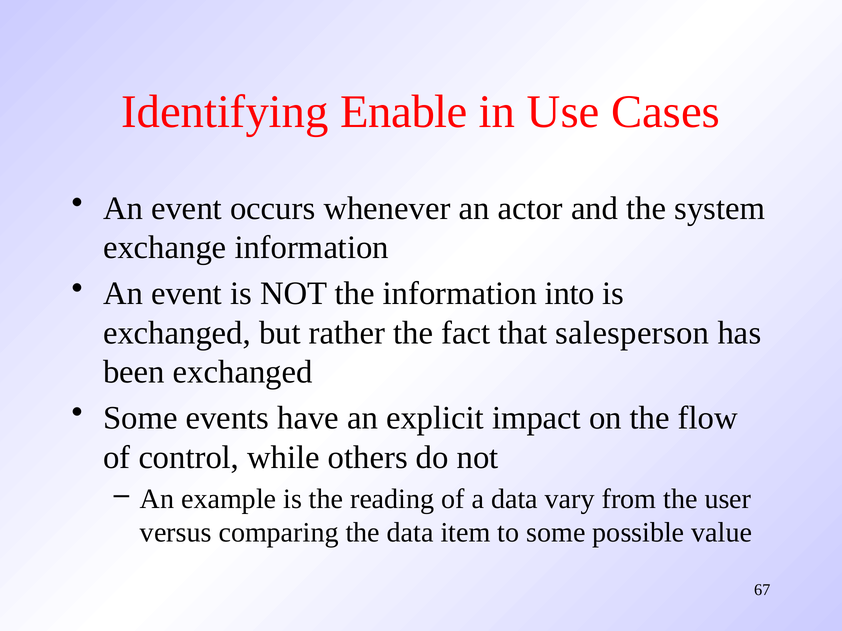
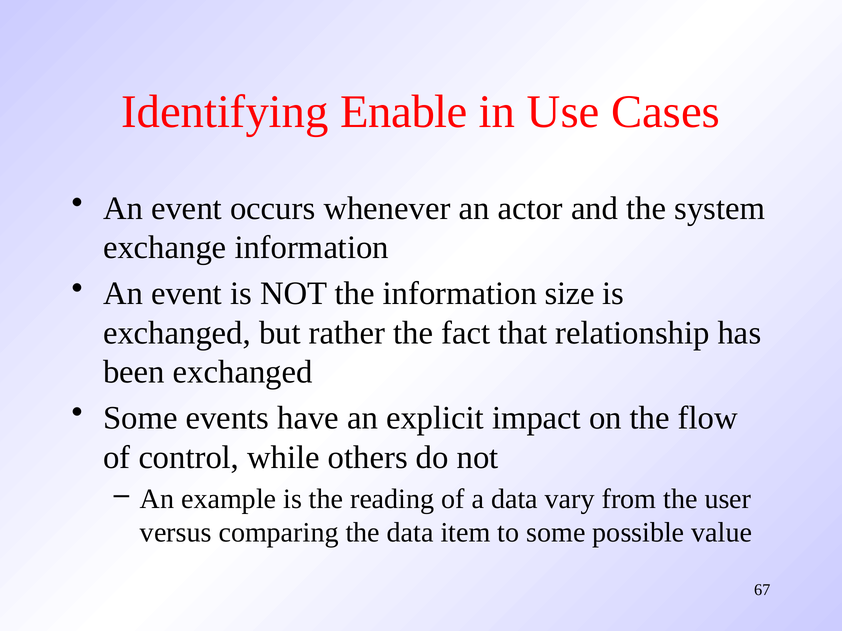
into: into -> size
salesperson: salesperson -> relationship
